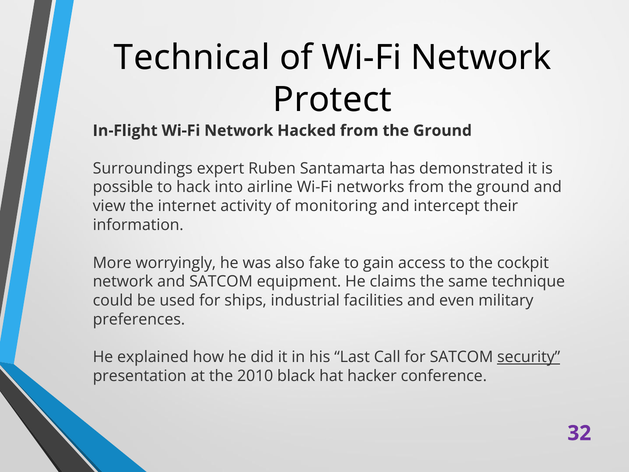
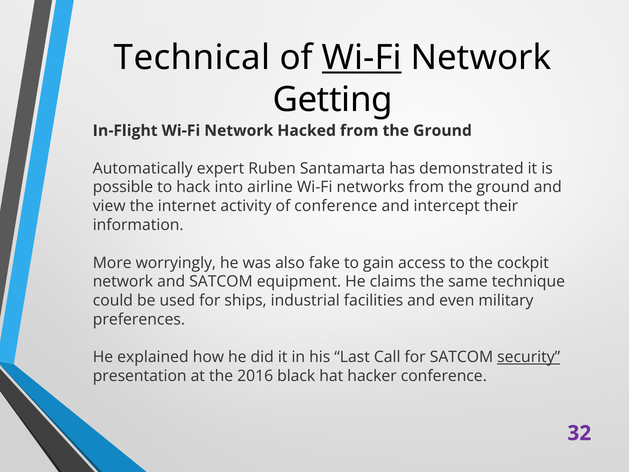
Wi-Fi at (362, 58) underline: none -> present
Protect: Protect -> Getting
Surroundings: Surroundings -> Automatically
of monitoring: monitoring -> conference
2010: 2010 -> 2016
